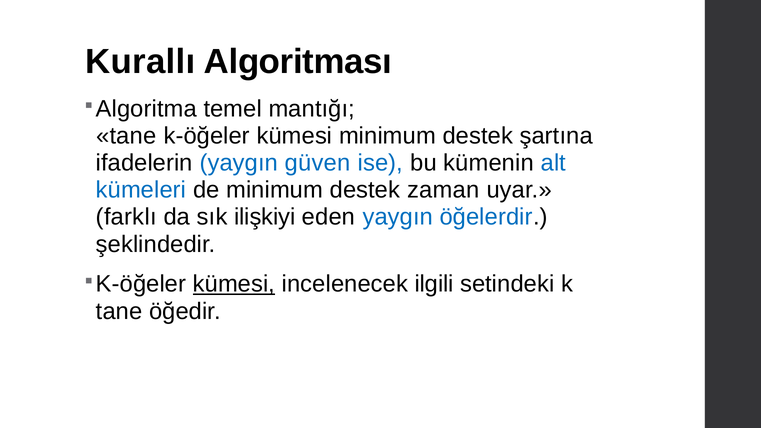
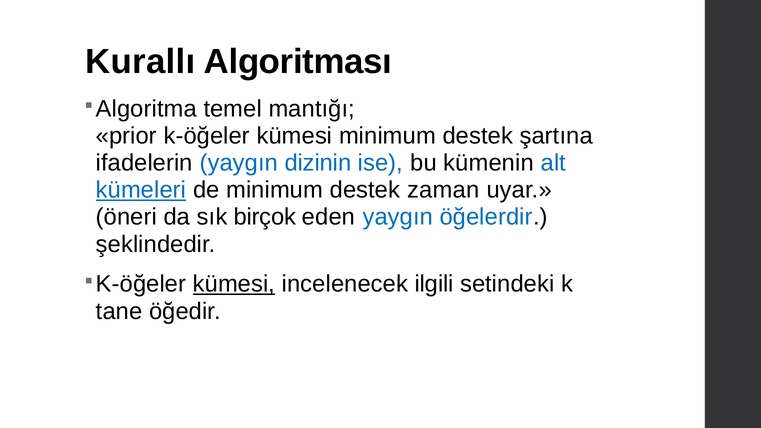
tane at (126, 136): tane -> prior
güven: güven -> dizinin
kümeleri underline: none -> present
farklı: farklı -> öneri
ilişkiyi: ilişkiyi -> birçok
